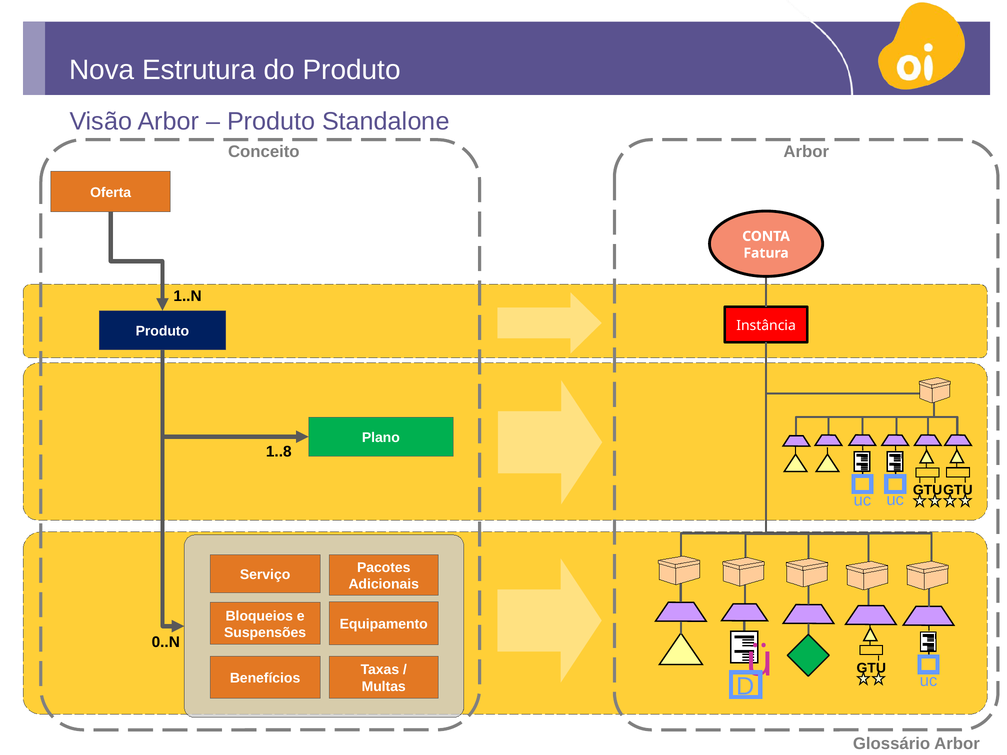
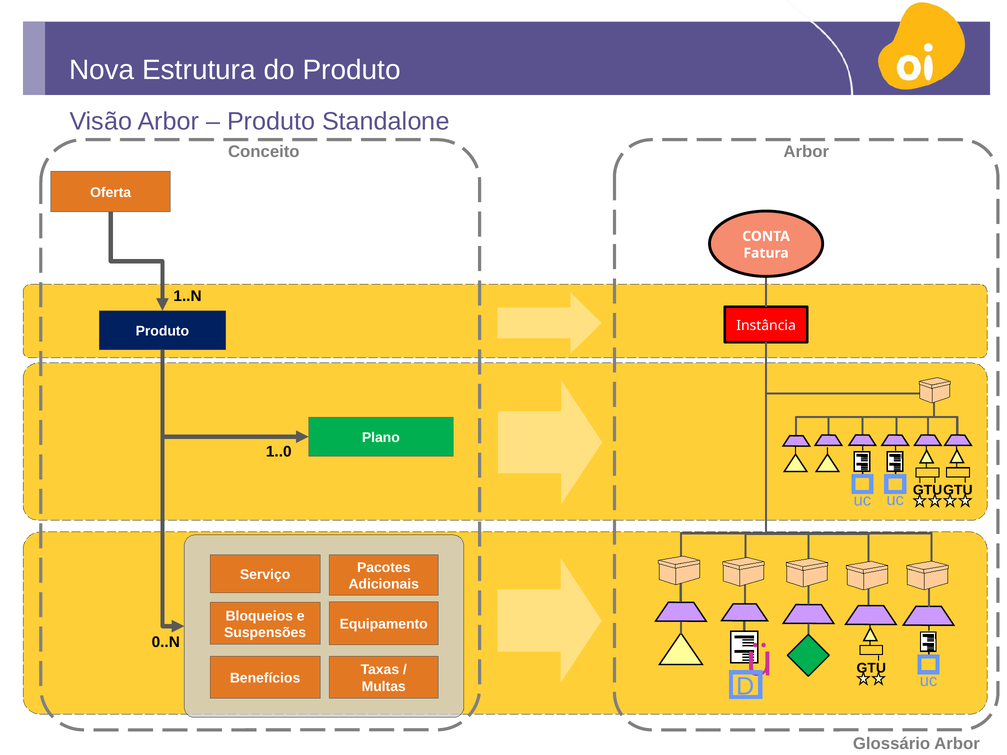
1..8: 1..8 -> 1..0
